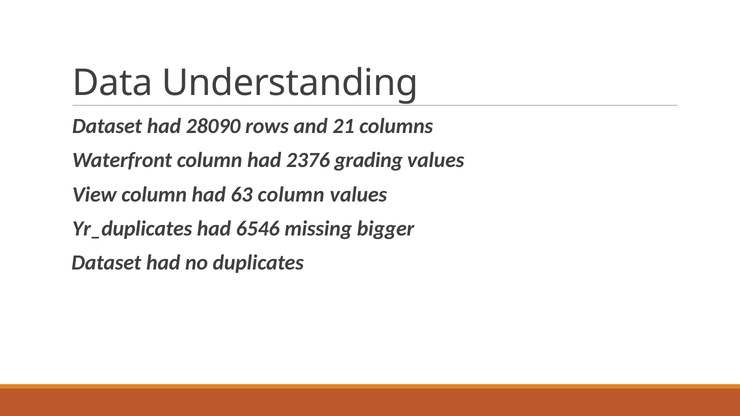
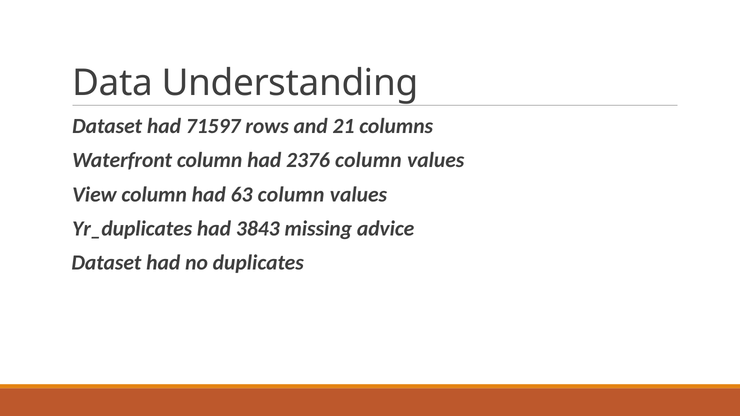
28090: 28090 -> 71597
2376 grading: grading -> column
6546: 6546 -> 3843
bigger: bigger -> advice
